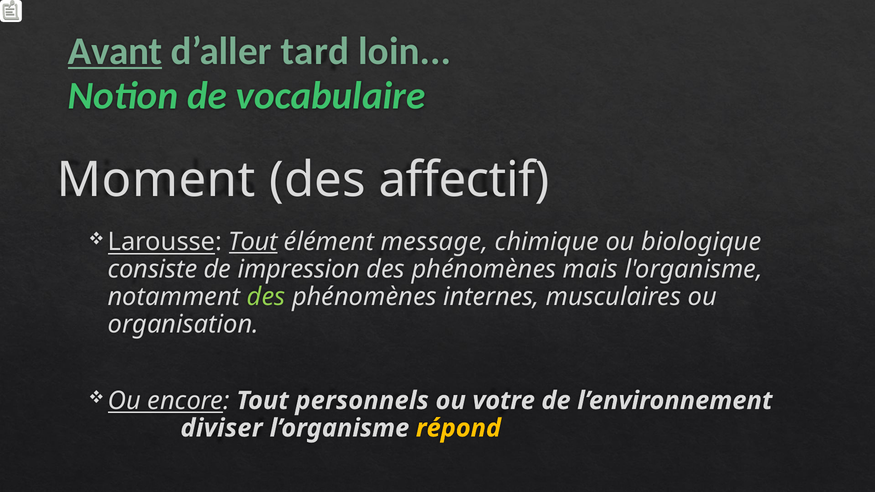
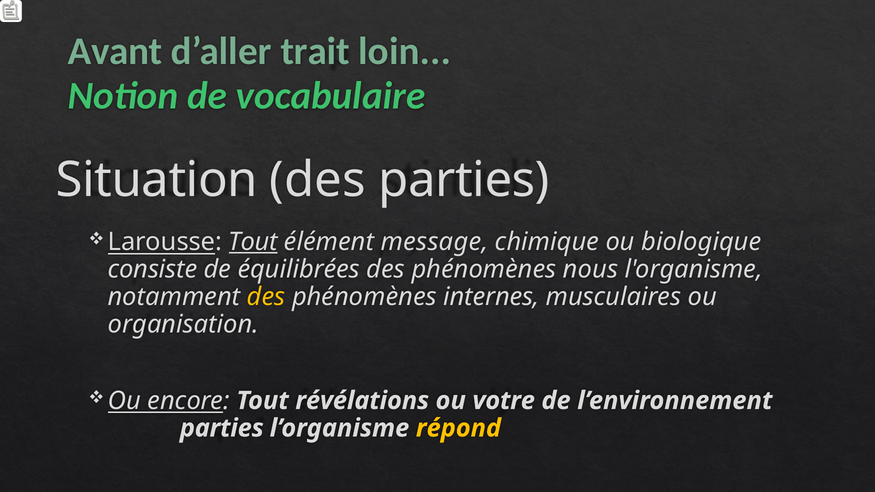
Avant underline: present -> none
tard: tard -> trait
Moment: Moment -> Situation
des affectif: affectif -> parties
impression: impression -> équilibrées
mais: mais -> nous
des at (266, 297) colour: light green -> yellow
personnels: personnels -> révélations
diviser at (222, 428): diviser -> parties
